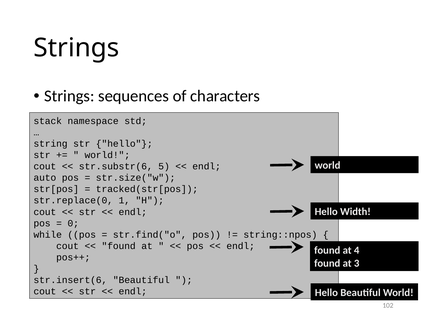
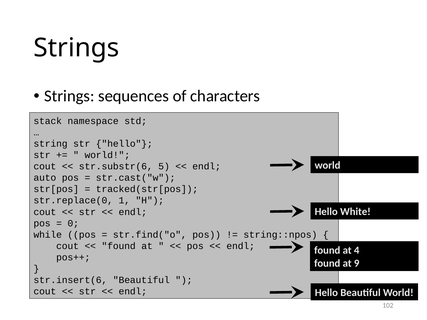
str.size("w: str.size("w -> str.cast("w
Width: Width -> White
3: 3 -> 9
